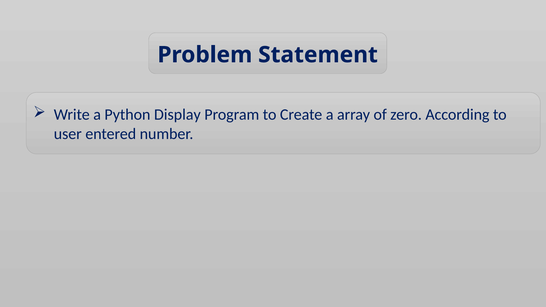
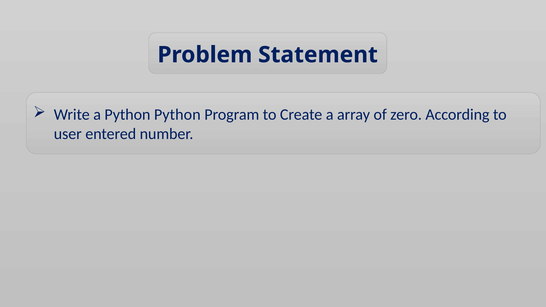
Python Display: Display -> Python
